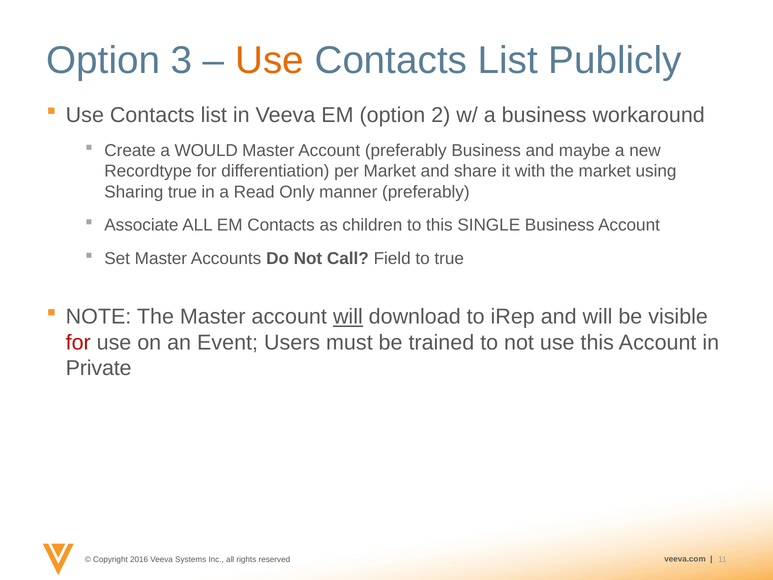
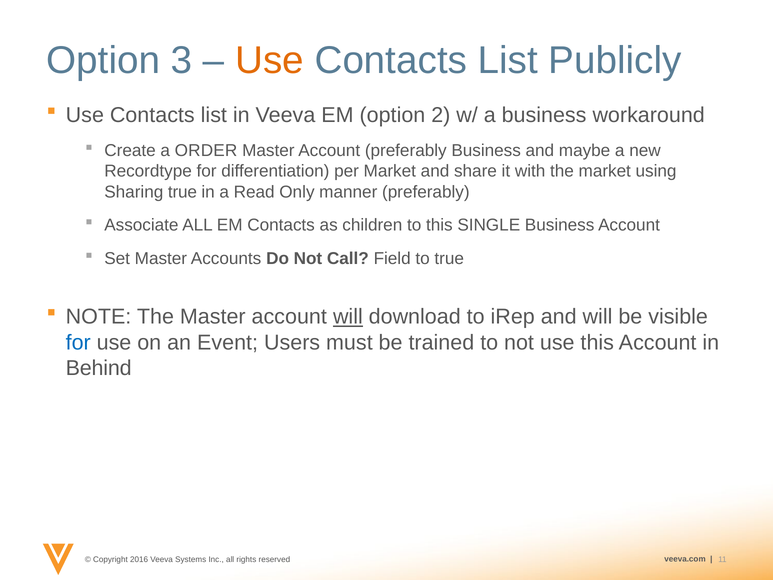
WOULD: WOULD -> ORDER
for at (78, 342) colour: red -> blue
Private: Private -> Behind
